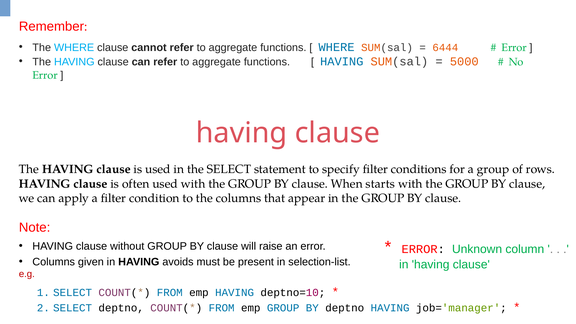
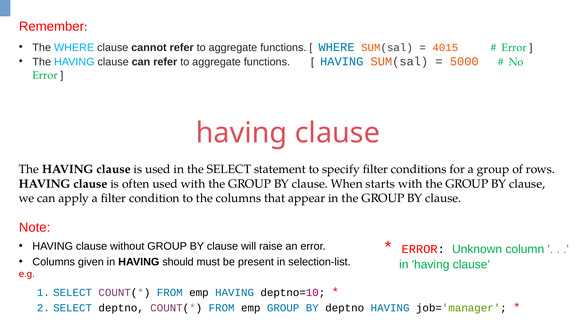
6444: 6444 -> 4015
avoids: avoids -> should
